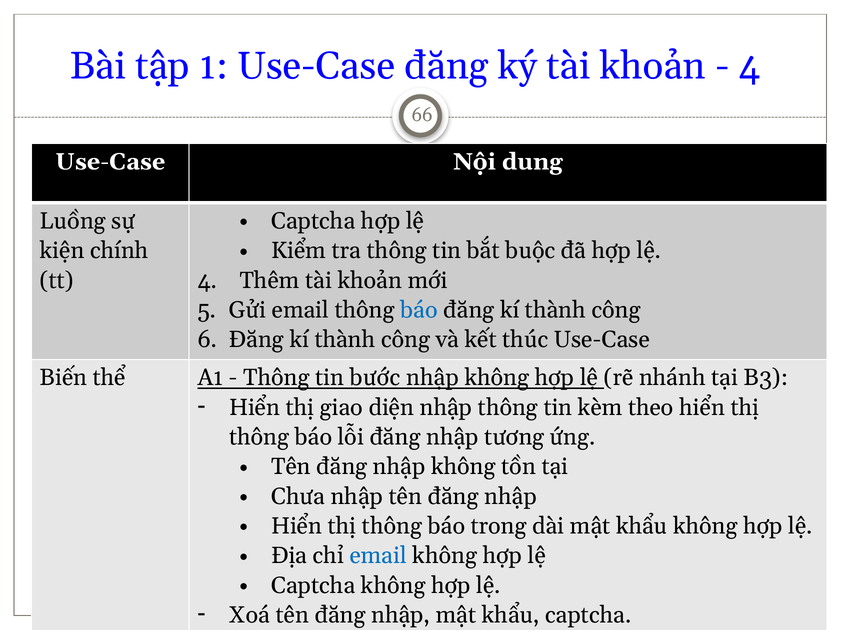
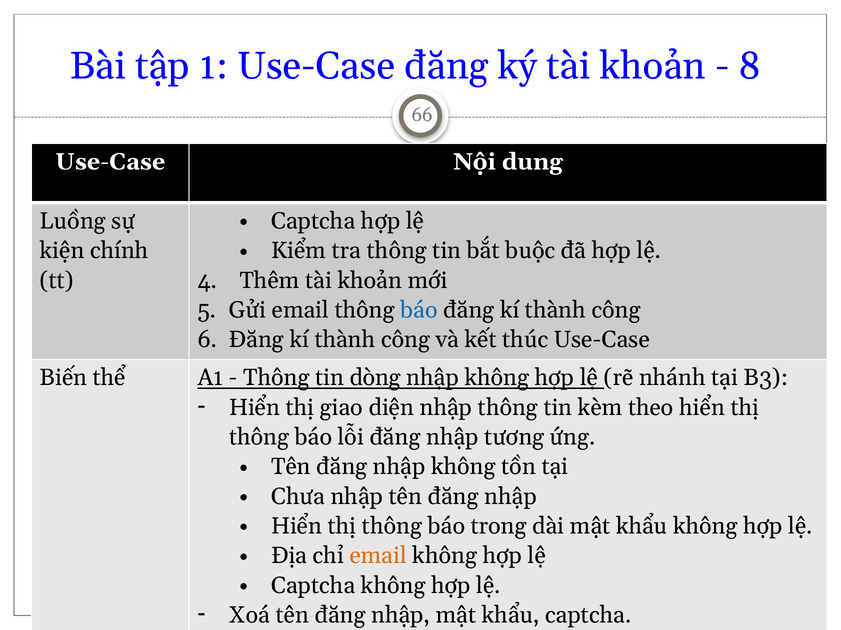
4 at (750, 66): 4 -> 8
tin bước: bước -> dòng
email at (378, 556) colour: blue -> orange
